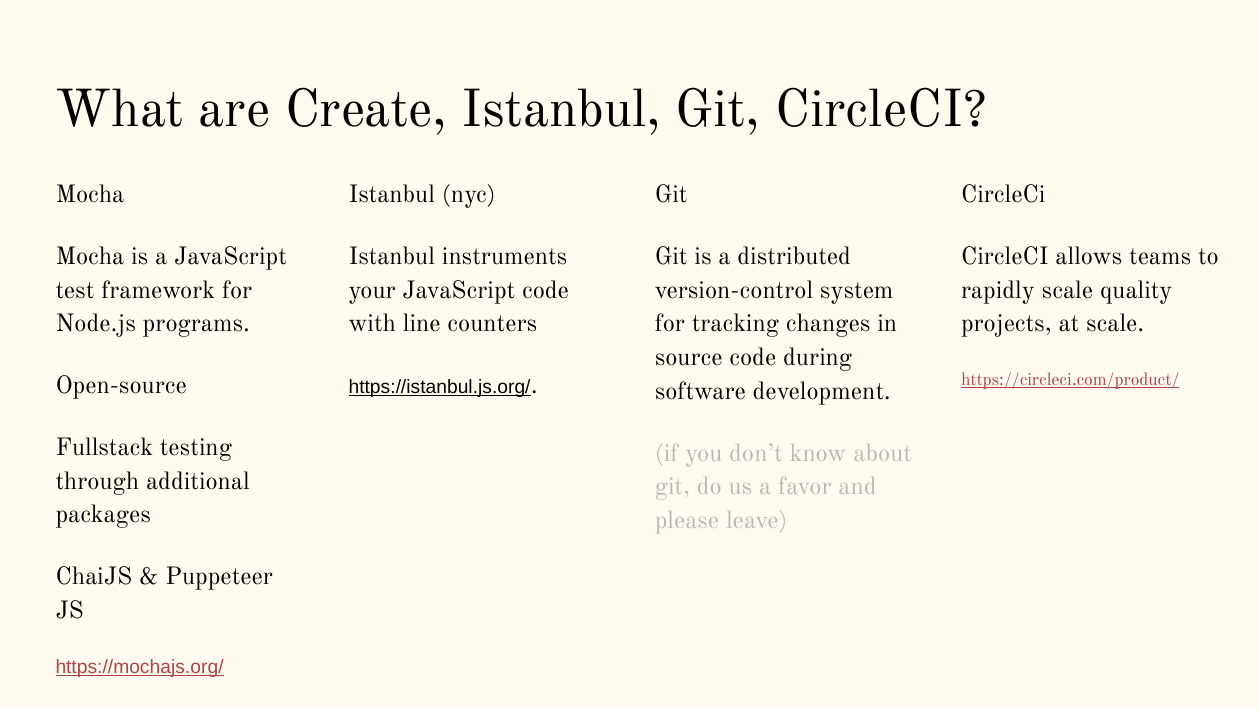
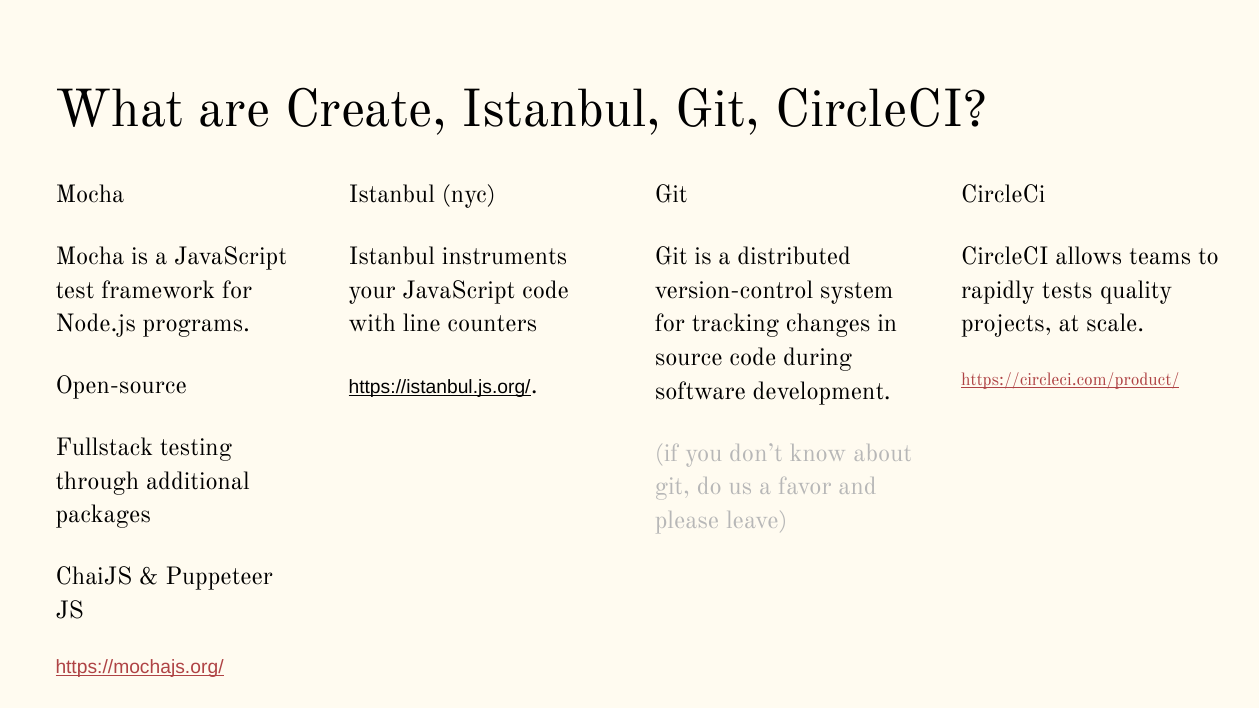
rapidly scale: scale -> tests
